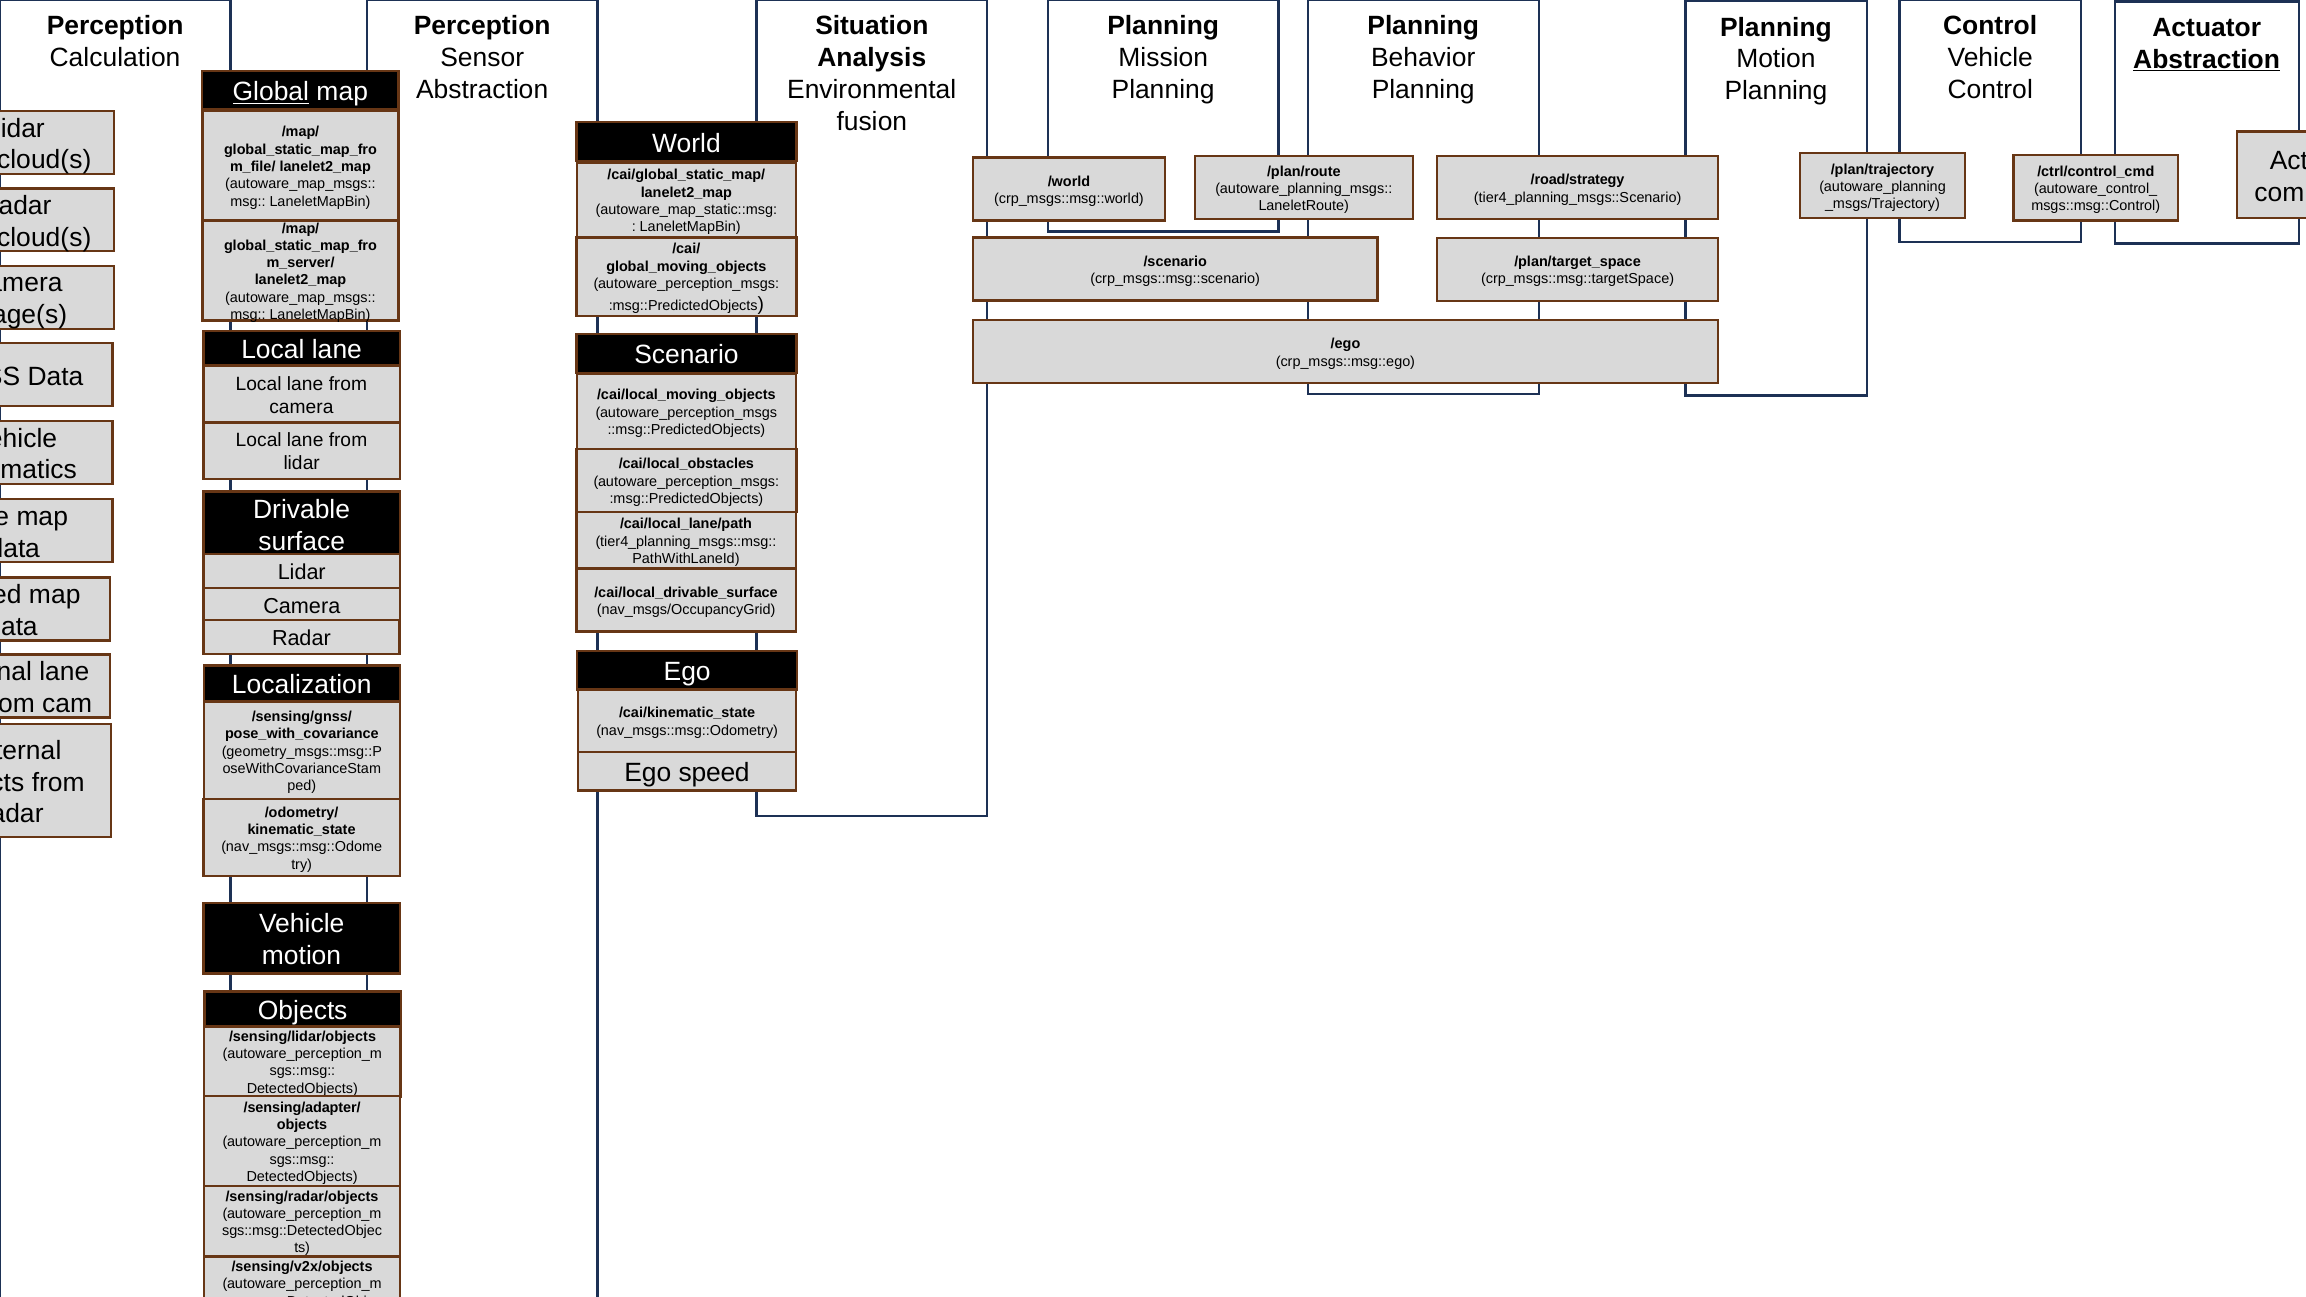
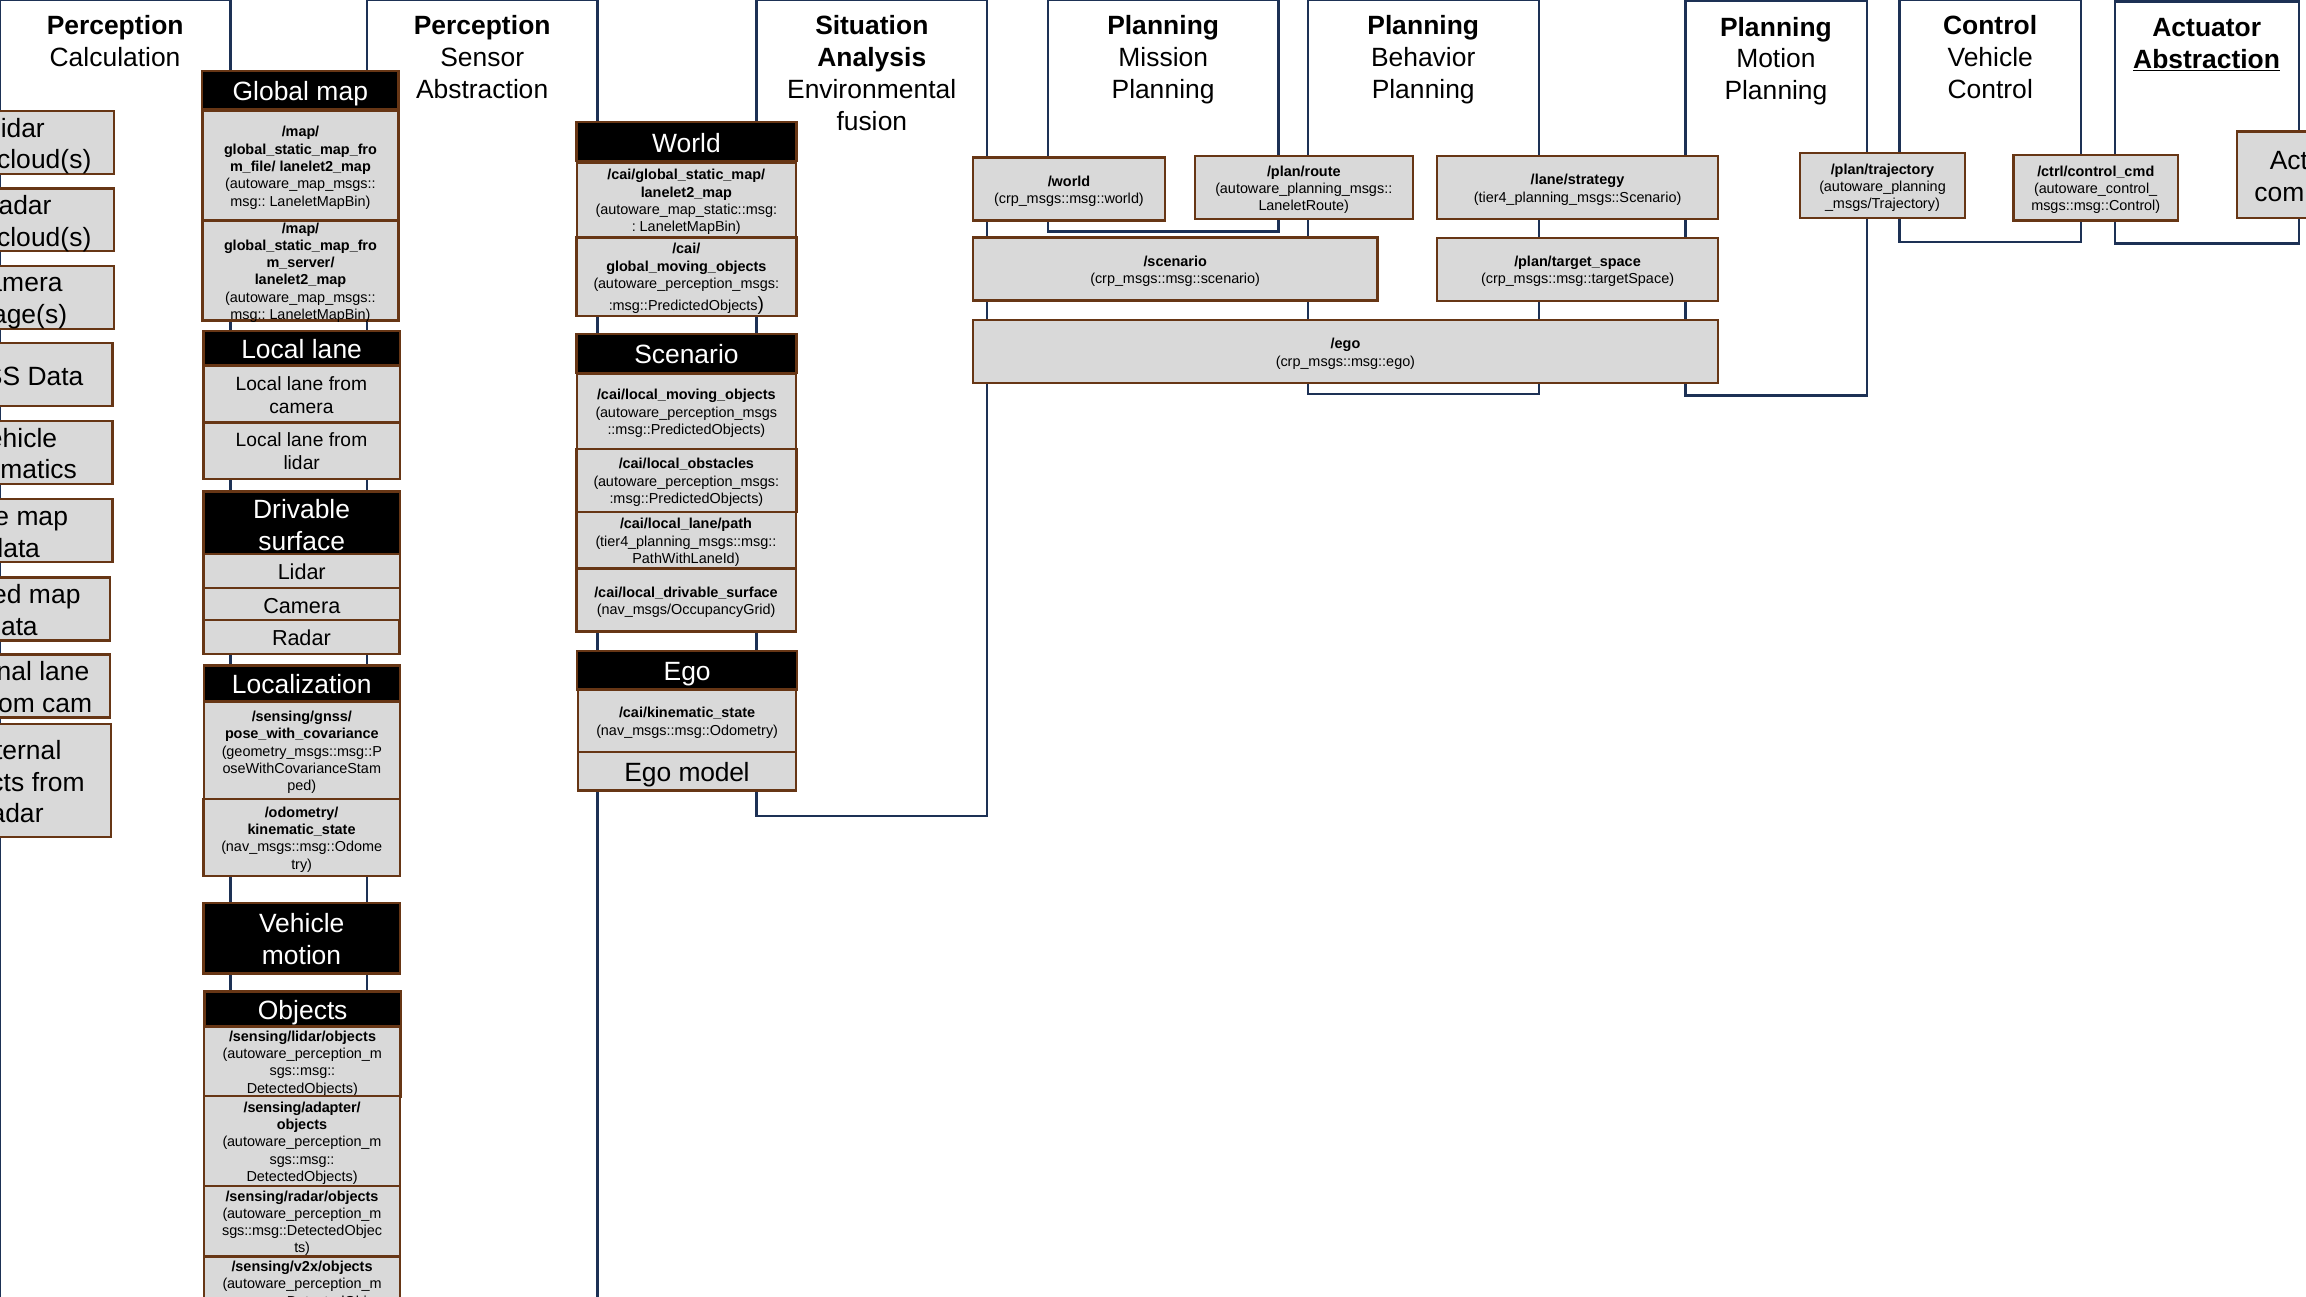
Global underline: present -> none
/road/strategy: /road/strategy -> /lane/strategy
speed: speed -> model
